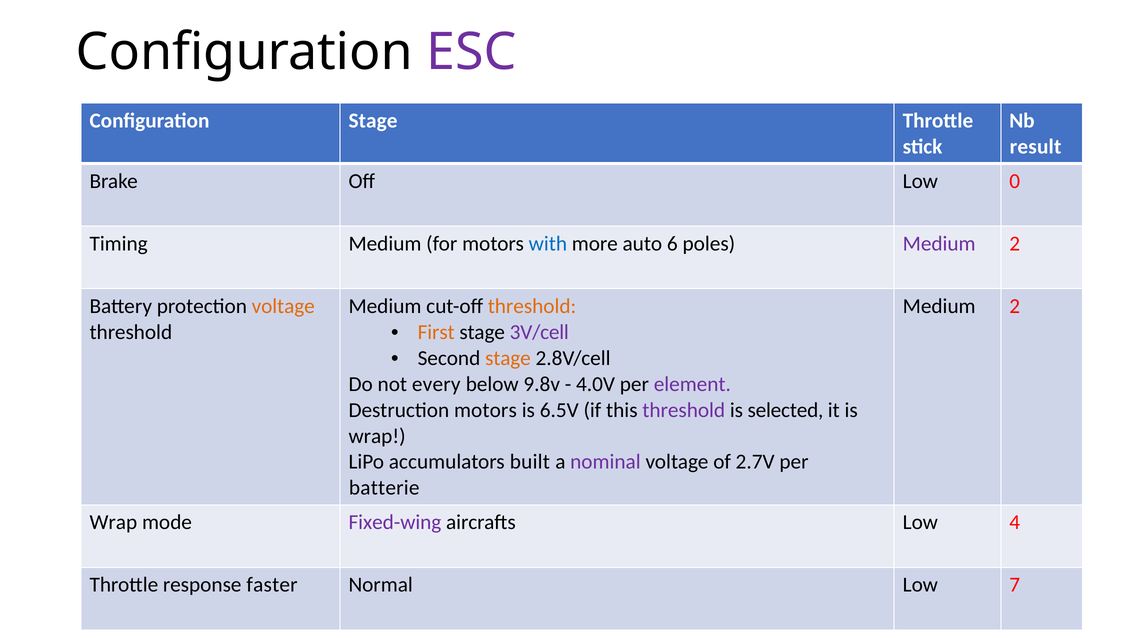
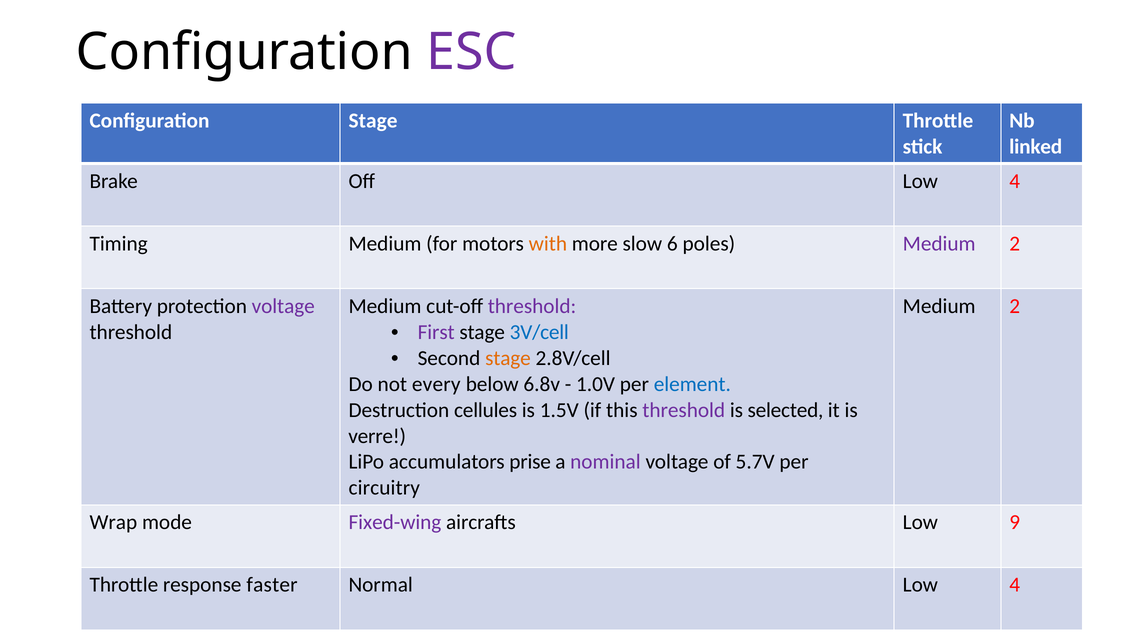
result: result -> linked
Off Low 0: 0 -> 4
with colour: blue -> orange
auto: auto -> slow
voltage at (283, 306) colour: orange -> purple
threshold at (532, 306) colour: orange -> purple
First colour: orange -> purple
3V/cell colour: purple -> blue
9.8v: 9.8v -> 6.8v
4.0V: 4.0V -> 1.0V
element colour: purple -> blue
Destruction motors: motors -> cellules
6.5V: 6.5V -> 1.5V
wrap at (377, 436): wrap -> verre
built: built -> prise
2.7V: 2.7V -> 5.7V
batterie: batterie -> circuitry
4: 4 -> 9
Normal Low 7: 7 -> 4
